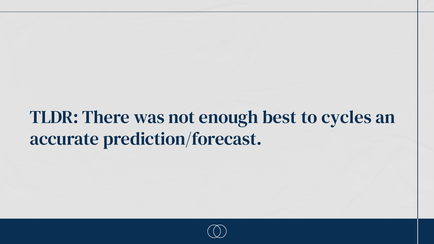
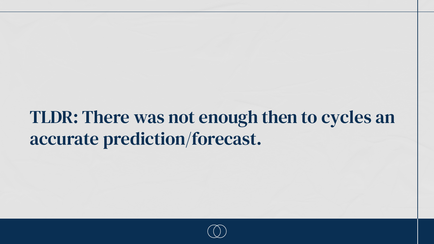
best: best -> then
